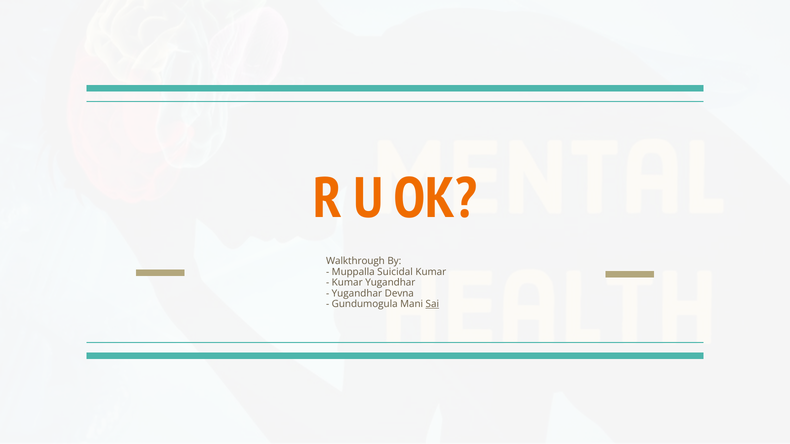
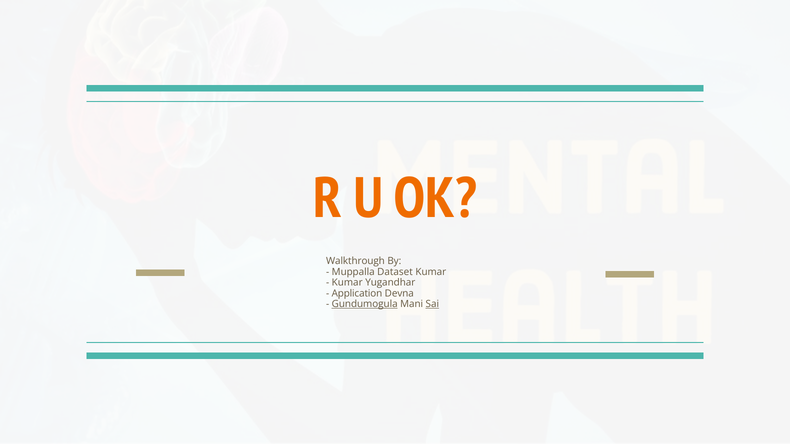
Suicidal: Suicidal -> Dataset
Yugandhar at (357, 294): Yugandhar -> Application
Gundumogula underline: none -> present
